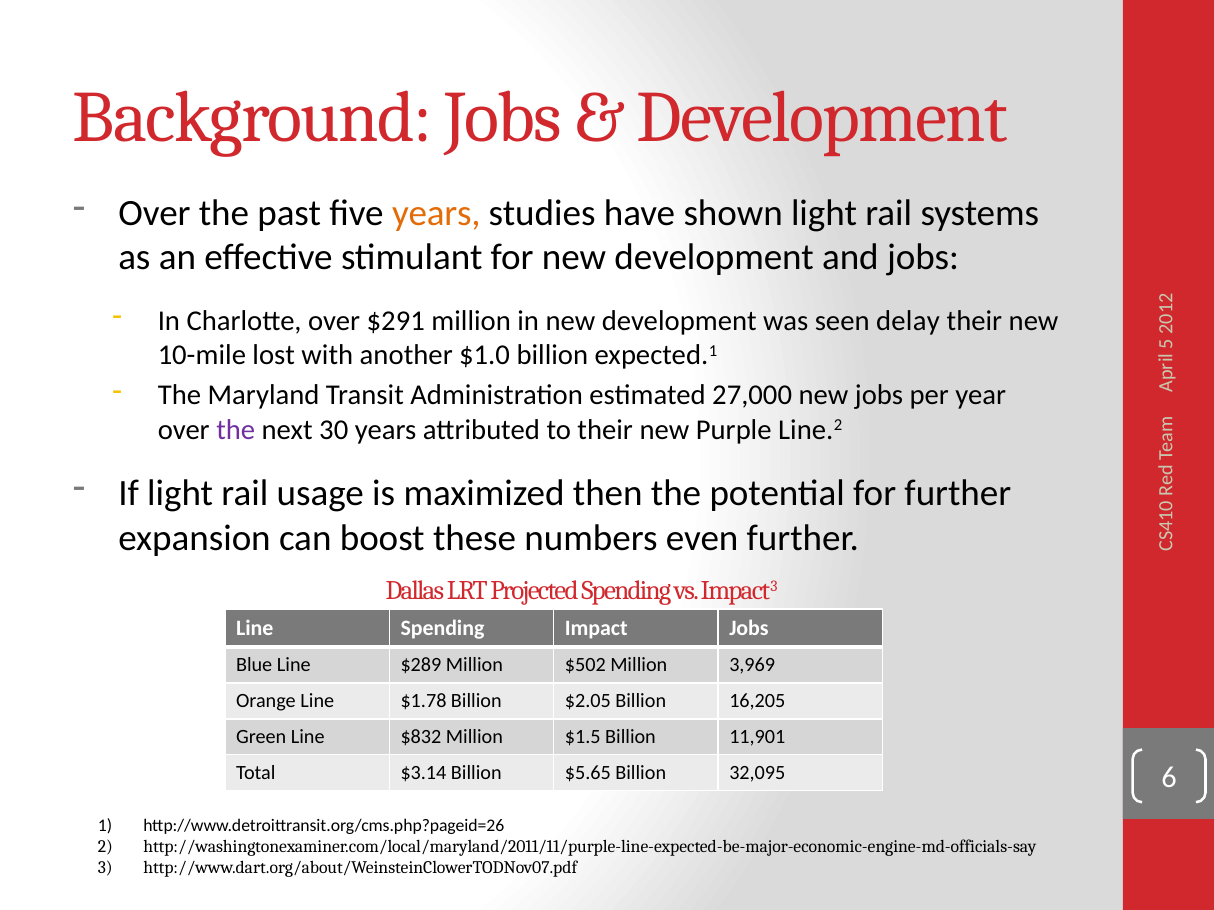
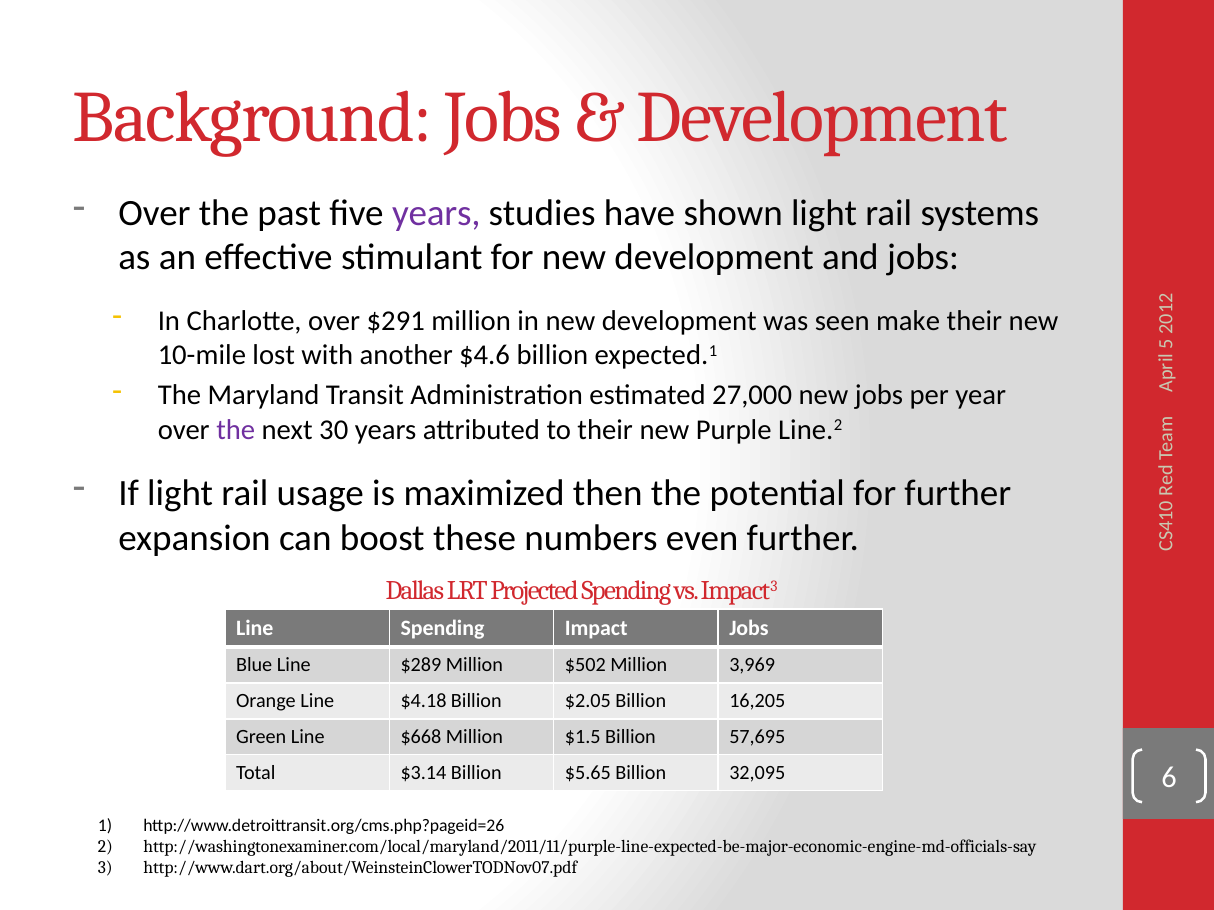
years at (436, 213) colour: orange -> purple
delay: delay -> make
$1.0: $1.0 -> $4.6
$1.78: $1.78 -> $4.18
$832: $832 -> $668
11,901: 11,901 -> 57,695
